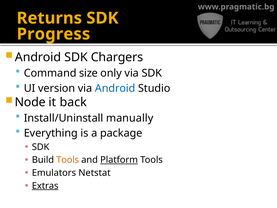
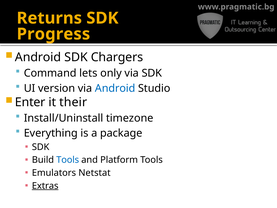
size: size -> lets
Node: Node -> Enter
back: back -> their
manually: manually -> timezone
Tools at (68, 160) colour: orange -> blue
Platform underline: present -> none
